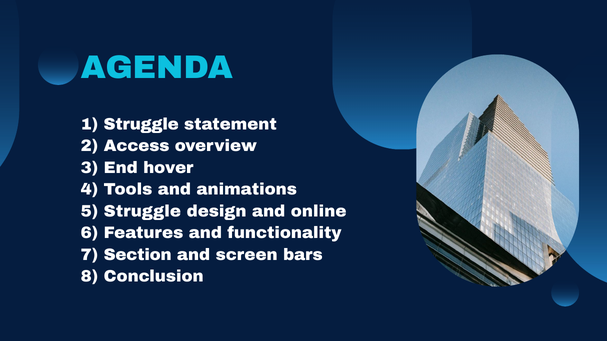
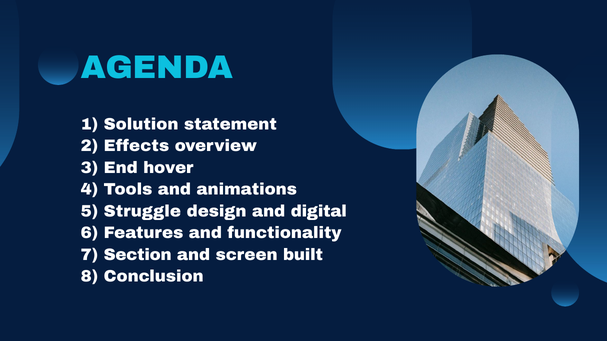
1 Struggle: Struggle -> Solution
Access: Access -> Effects
online: online -> digital
bars: bars -> built
